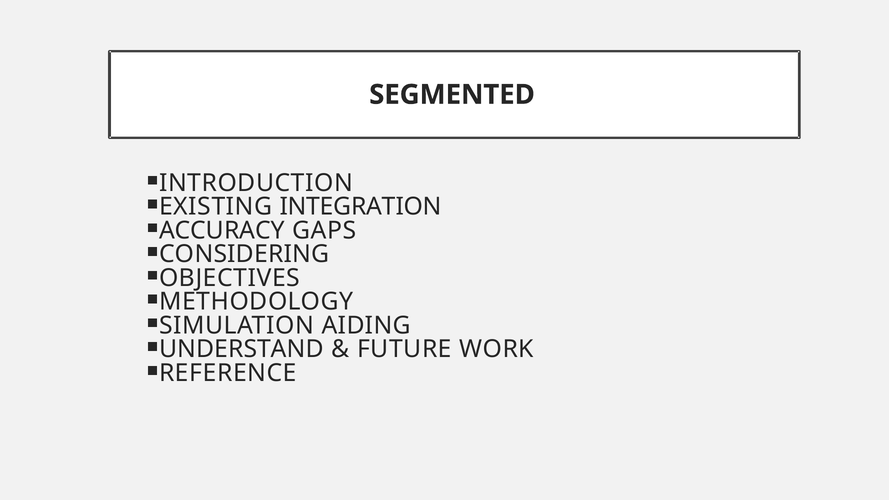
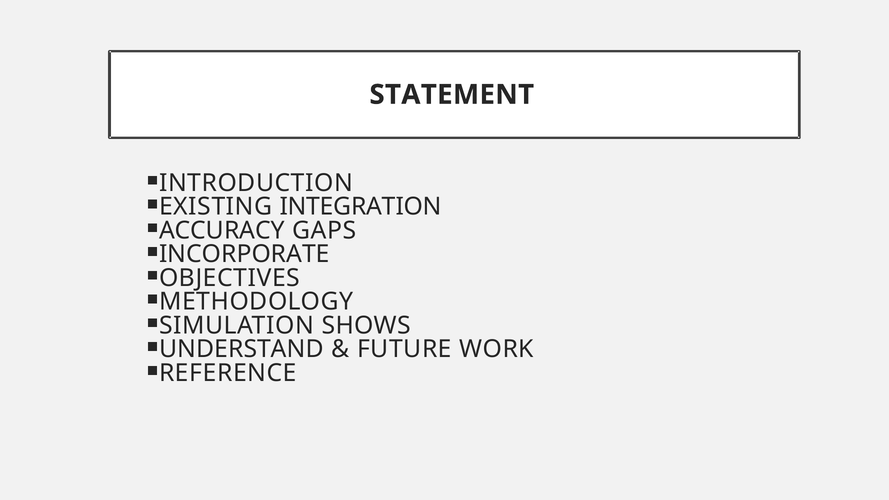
SEGMENTED: SEGMENTED -> STATEMENT
CONSIDERING: CONSIDERING -> INCORPORATE
AIDING: AIDING -> SHOWS
